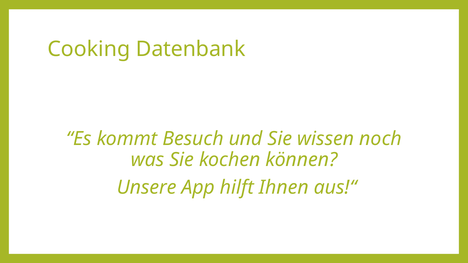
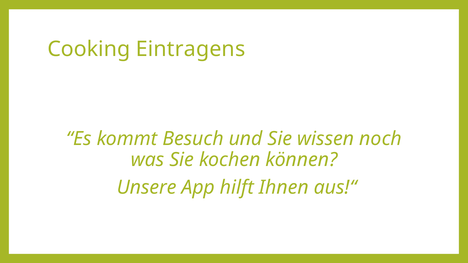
Datenbank: Datenbank -> Eintragens
